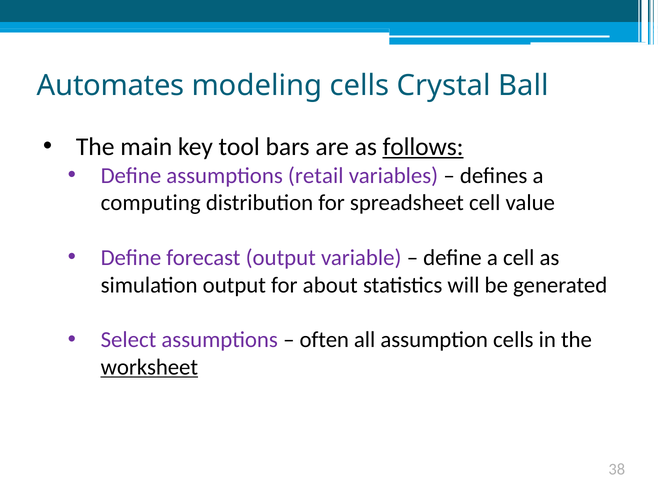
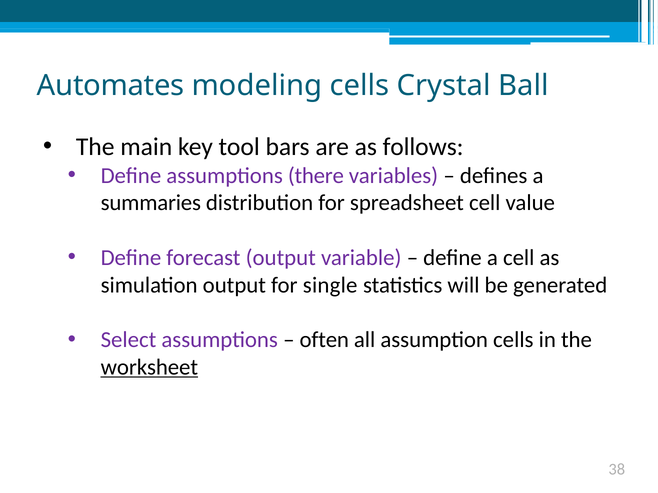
follows underline: present -> none
retail: retail -> there
computing: computing -> summaries
about: about -> single
